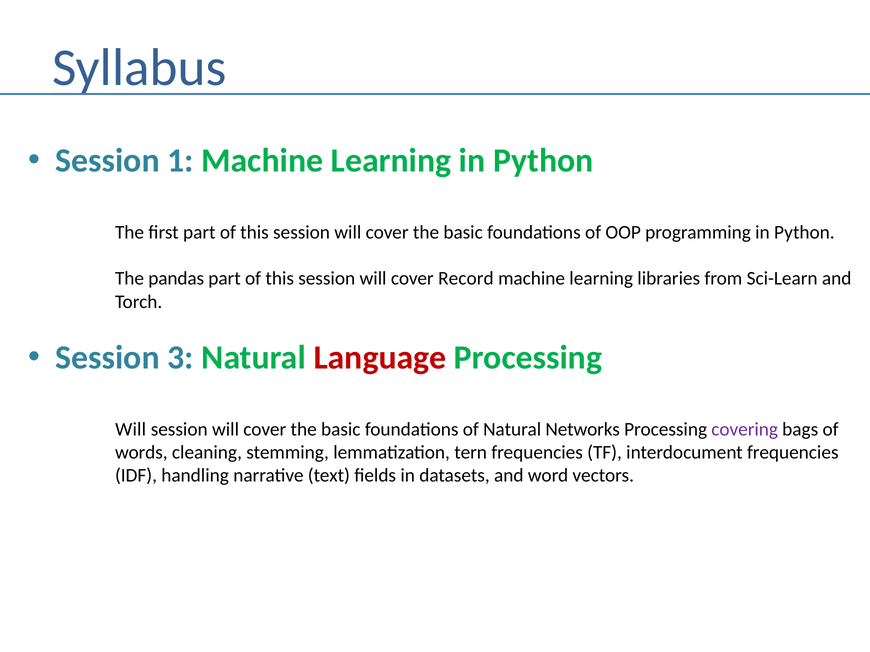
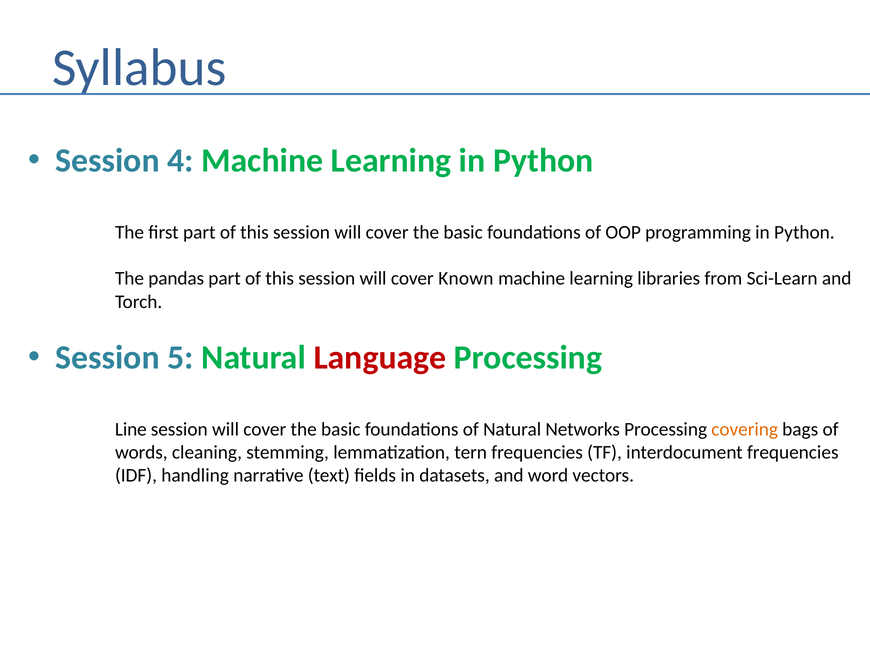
1: 1 -> 4
Record: Record -> Known
3: 3 -> 5
Will at (131, 430): Will -> Line
covering colour: purple -> orange
